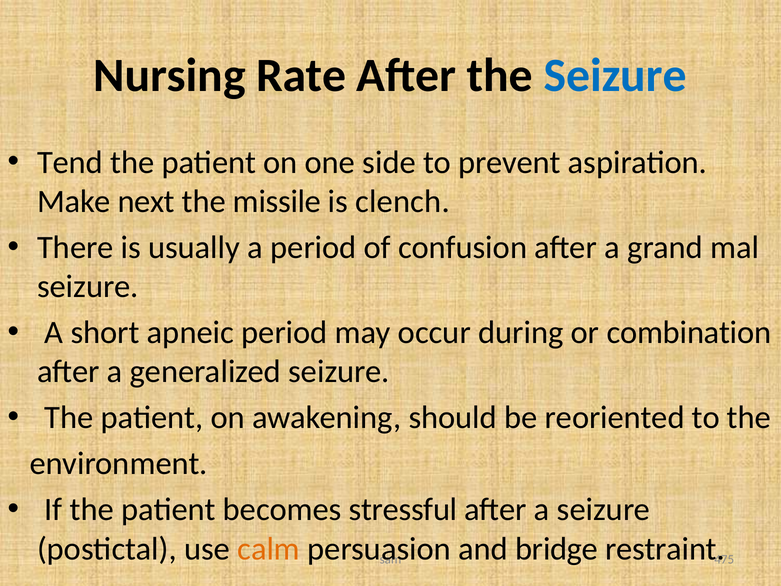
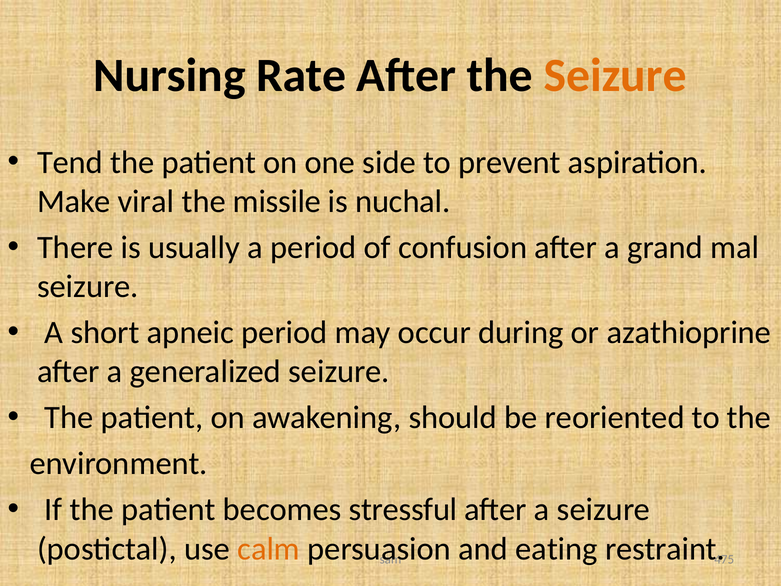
Seizure at (615, 76) colour: blue -> orange
next: next -> viral
clench: clench -> nuchal
combination: combination -> azathioprine
bridge: bridge -> eating
